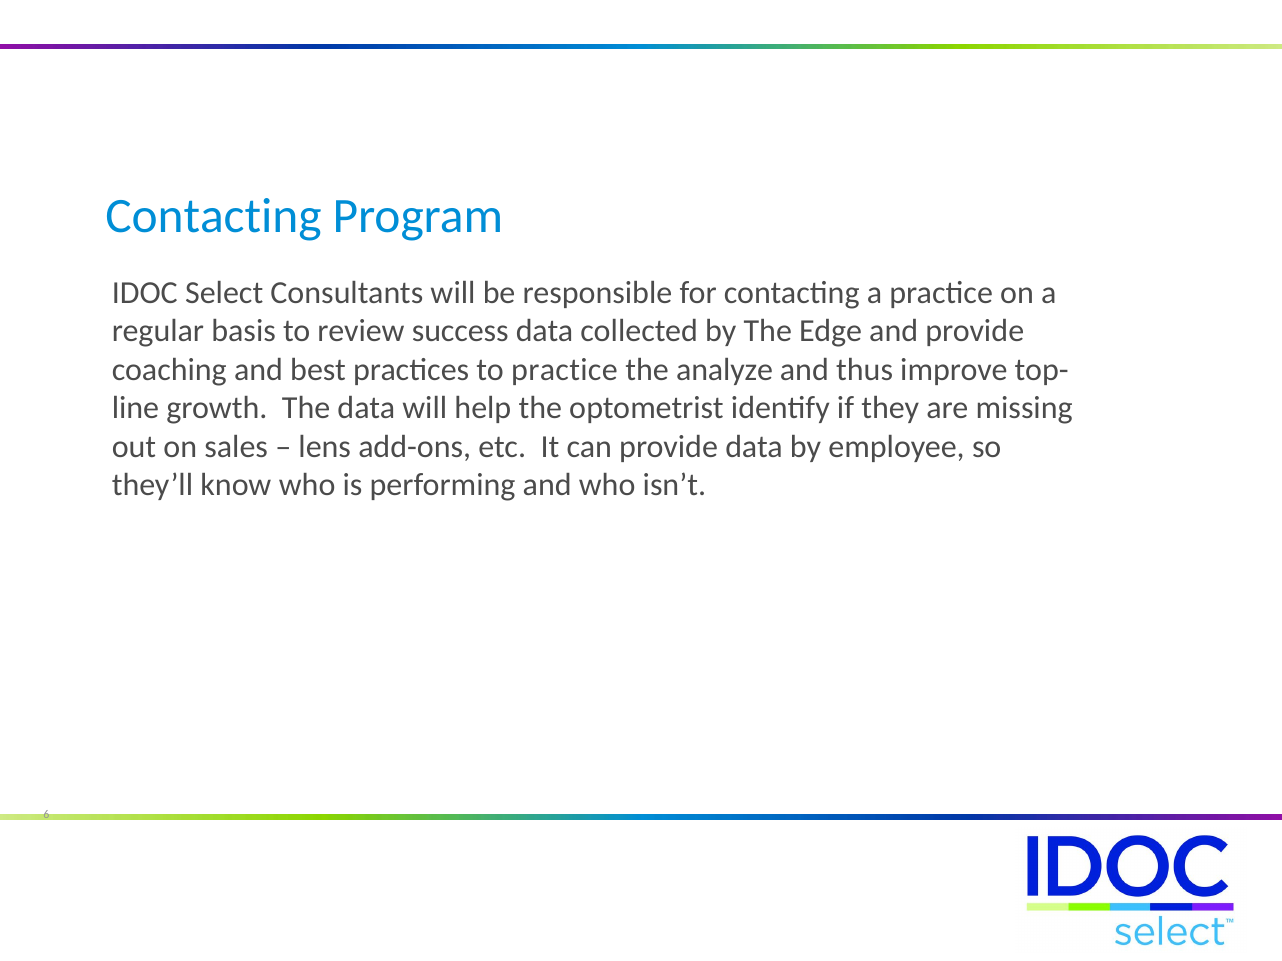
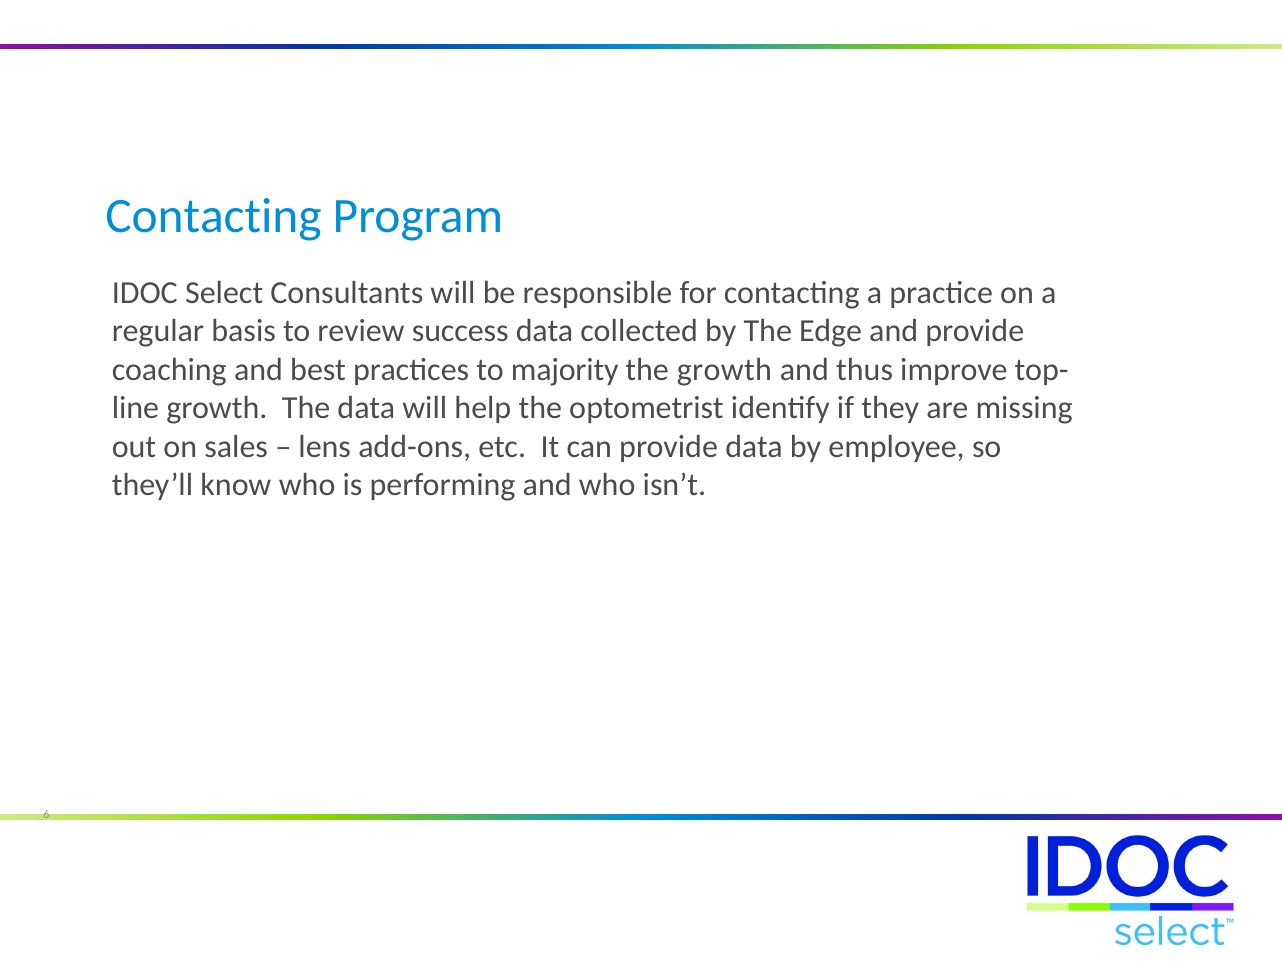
to practice: practice -> majority
the analyze: analyze -> growth
